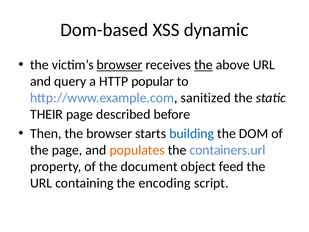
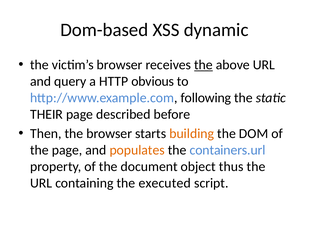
browser at (120, 65) underline: present -> none
popular: popular -> obvious
sanitized: sanitized -> following
building colour: blue -> orange
feed: feed -> thus
encoding: encoding -> executed
